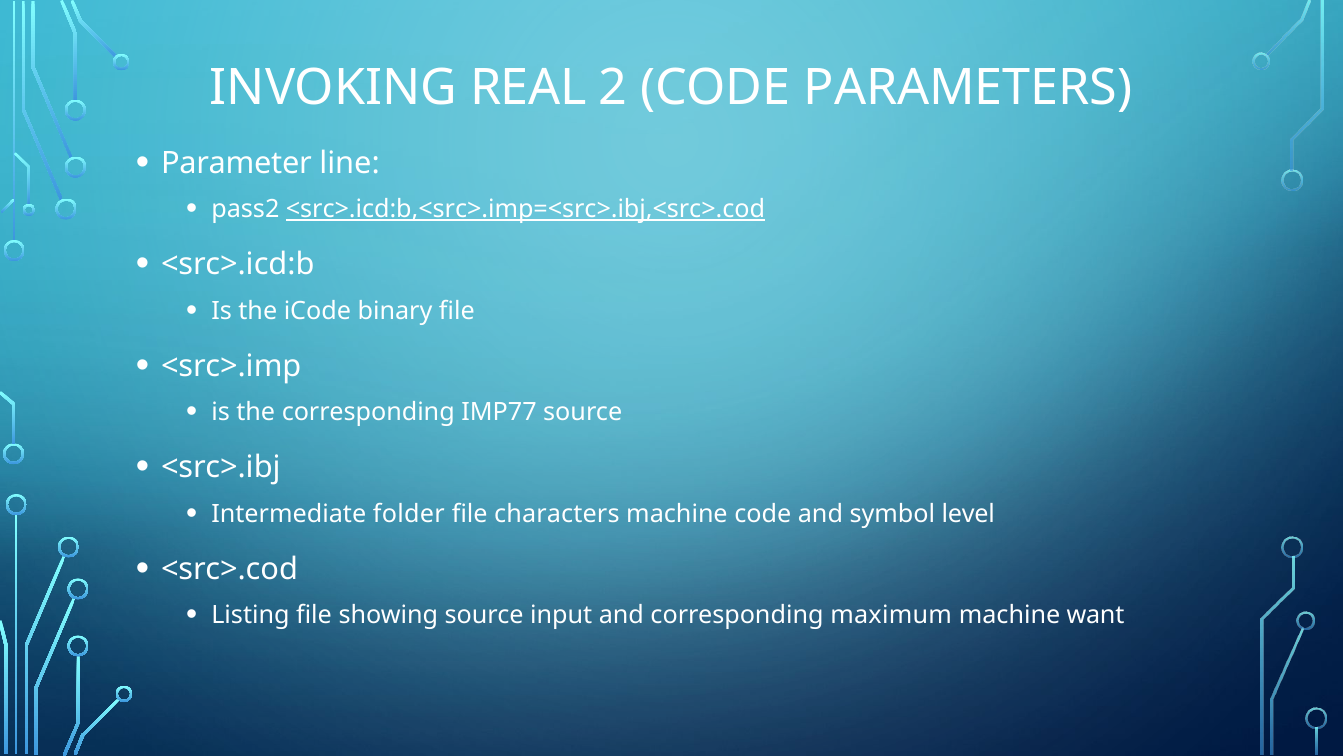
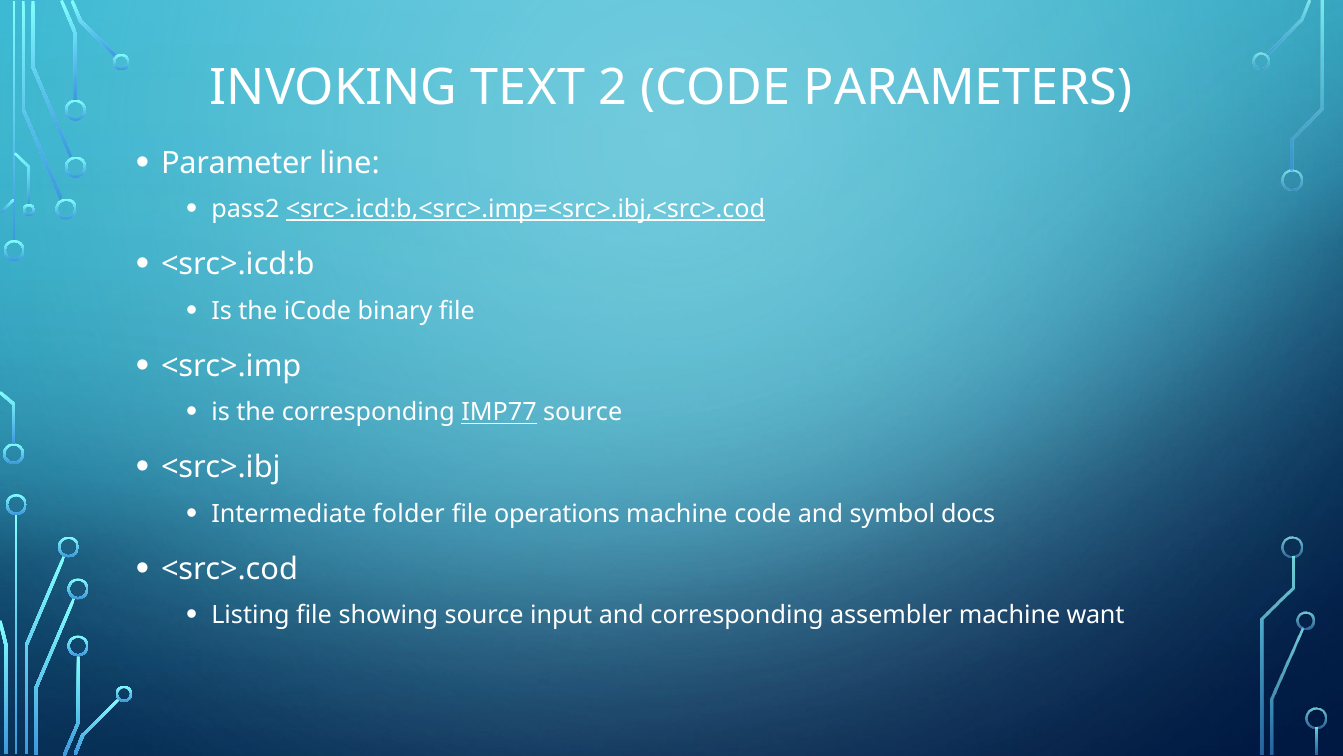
REAL: REAL -> TEXT
IMP77 underline: none -> present
characters: characters -> operations
level: level -> docs
maximum: maximum -> assembler
